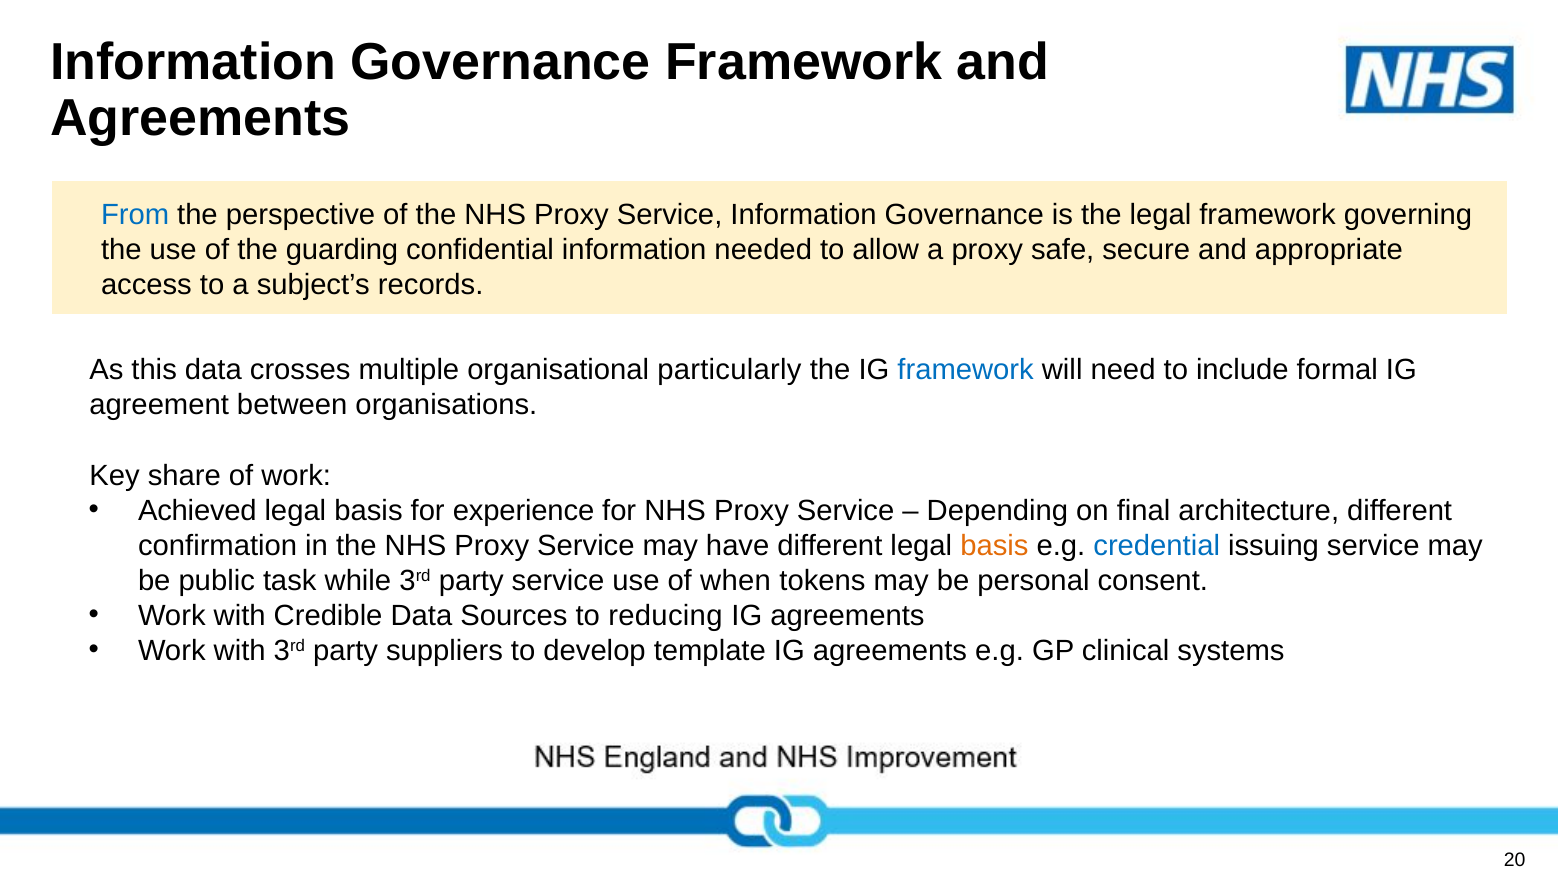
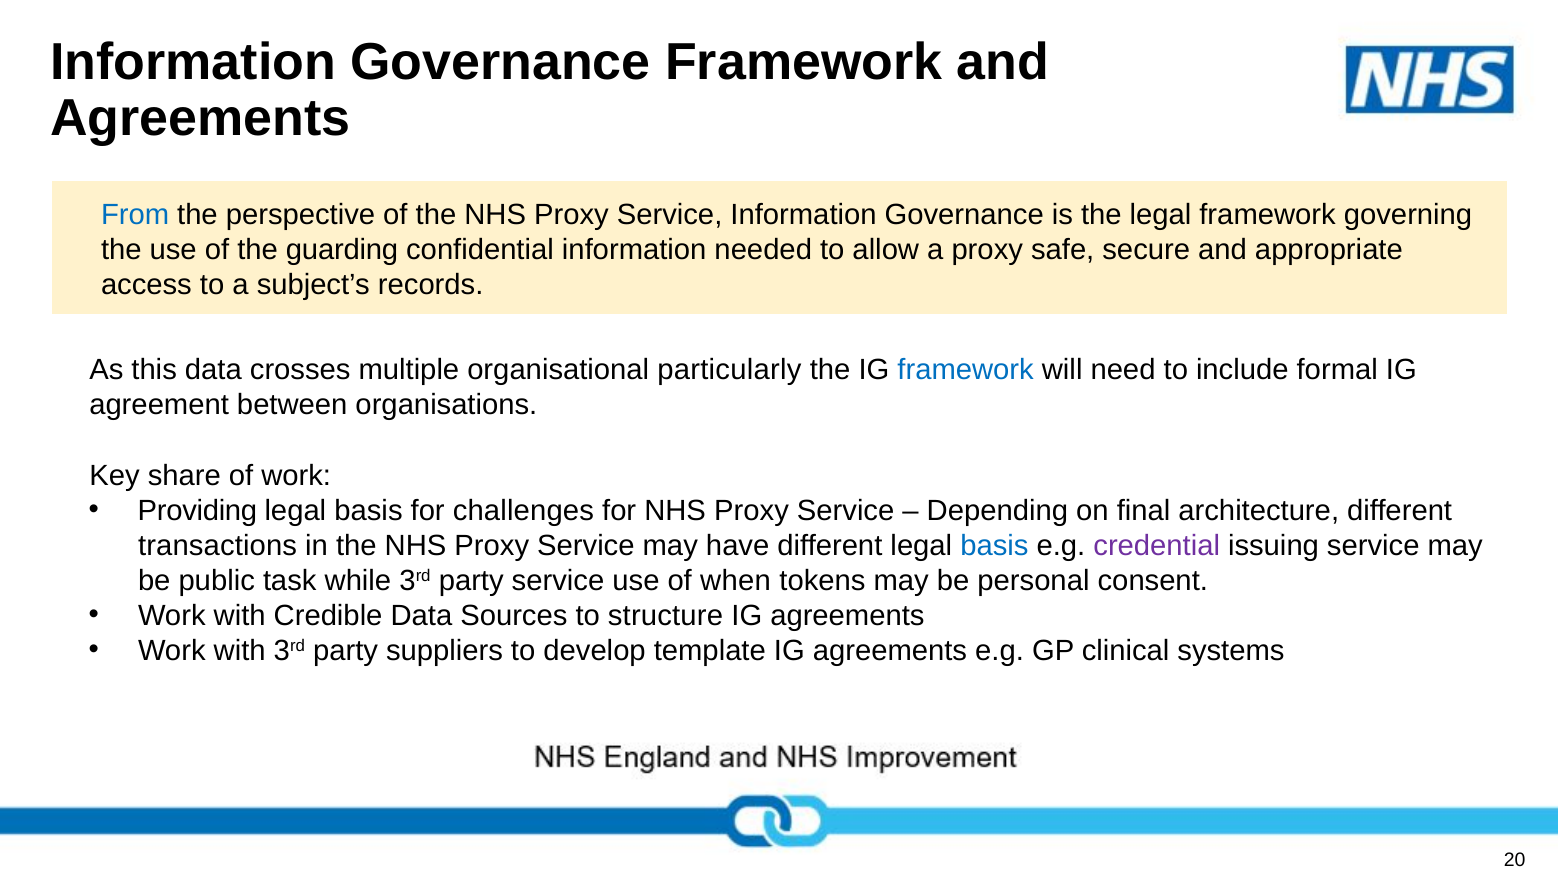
Achieved: Achieved -> Providing
experience: experience -> challenges
confirmation: confirmation -> transactions
basis at (994, 546) colour: orange -> blue
credential colour: blue -> purple
reducing: reducing -> structure
